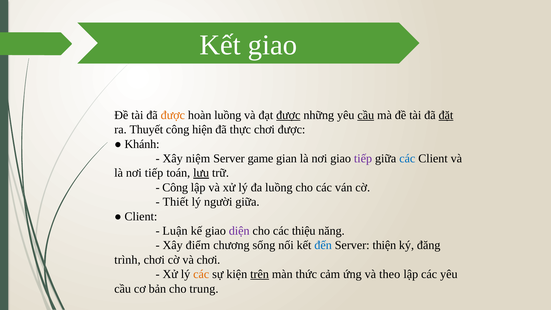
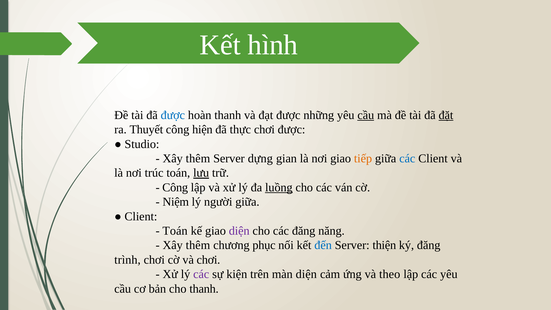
Kết giao: giao -> hình
được at (173, 115) colour: orange -> blue
hoàn luồng: luồng -> thanh
được at (288, 115) underline: present -> none
Khánh: Khánh -> Studio
niệm at (198, 158): niệm -> thêm
game: game -> dựng
tiếp at (363, 158) colour: purple -> orange
nơi tiếp: tiếp -> trúc
luồng at (279, 187) underline: none -> present
Thiết: Thiết -> Niệm
Luận at (175, 231): Luận -> Toán
các thiệu: thiệu -> đăng
điểm at (198, 245): điểm -> thêm
sống: sống -> phục
các at (201, 274) colour: orange -> purple
trên underline: present -> none
màn thức: thức -> diện
cho trung: trung -> thanh
